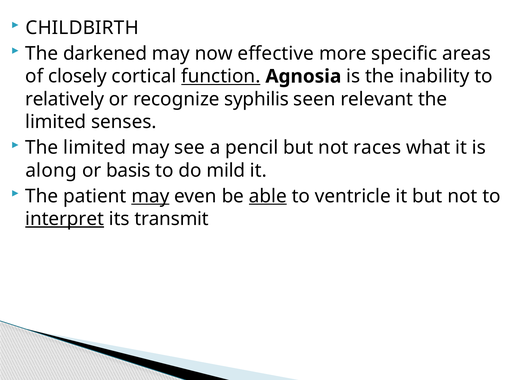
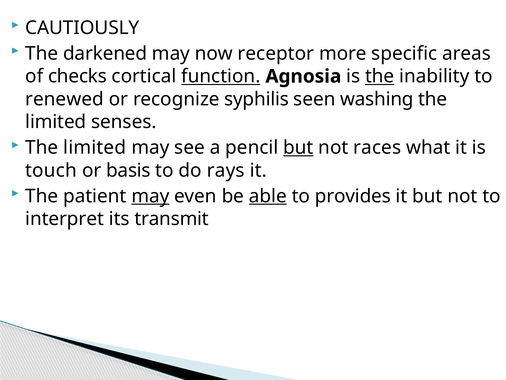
CHILDBIRTH: CHILDBIRTH -> CAUTIOUSLY
effective: effective -> receptor
closely: closely -> checks
the at (380, 76) underline: none -> present
relatively: relatively -> renewed
relevant: relevant -> washing
but at (298, 147) underline: none -> present
along: along -> touch
mild: mild -> rays
ventricle: ventricle -> provides
interpret underline: present -> none
